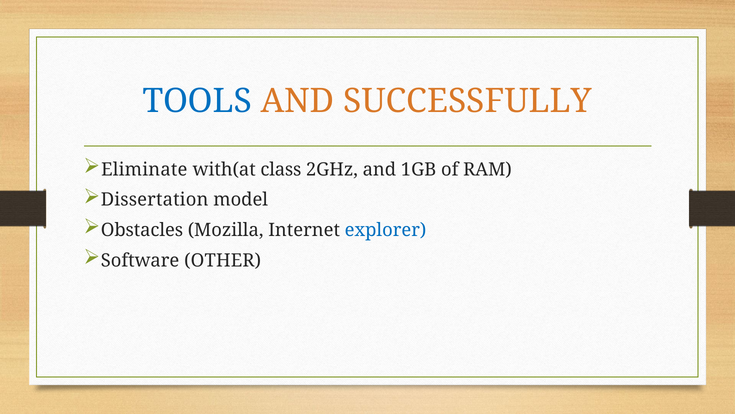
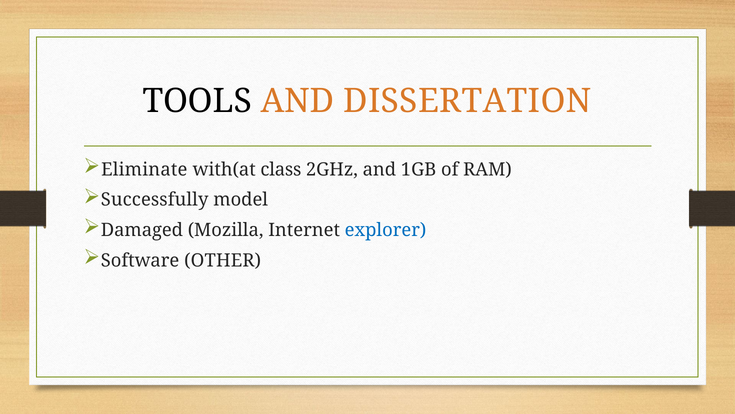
TOOLS colour: blue -> black
SUCCESSFULLY: SUCCESSFULLY -> DISSERTATION
Dissertation: Dissertation -> Successfully
Obstacles: Obstacles -> Damaged
